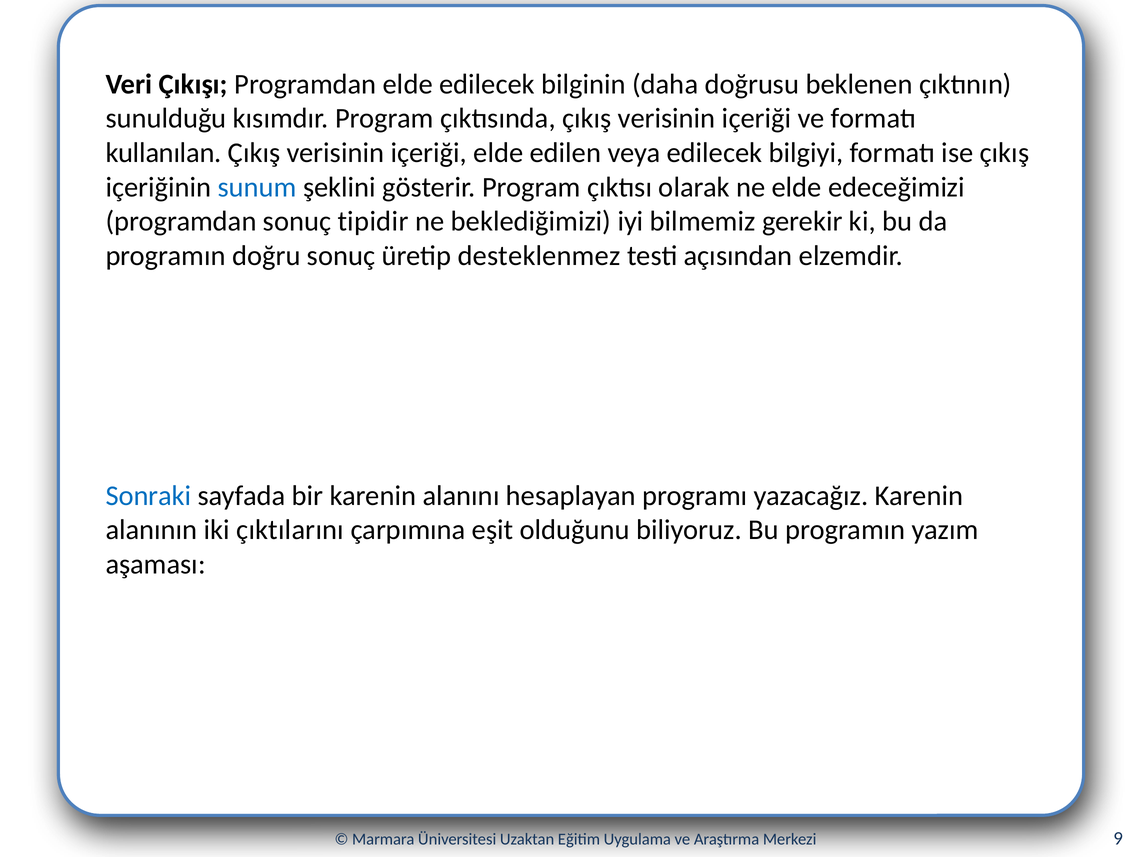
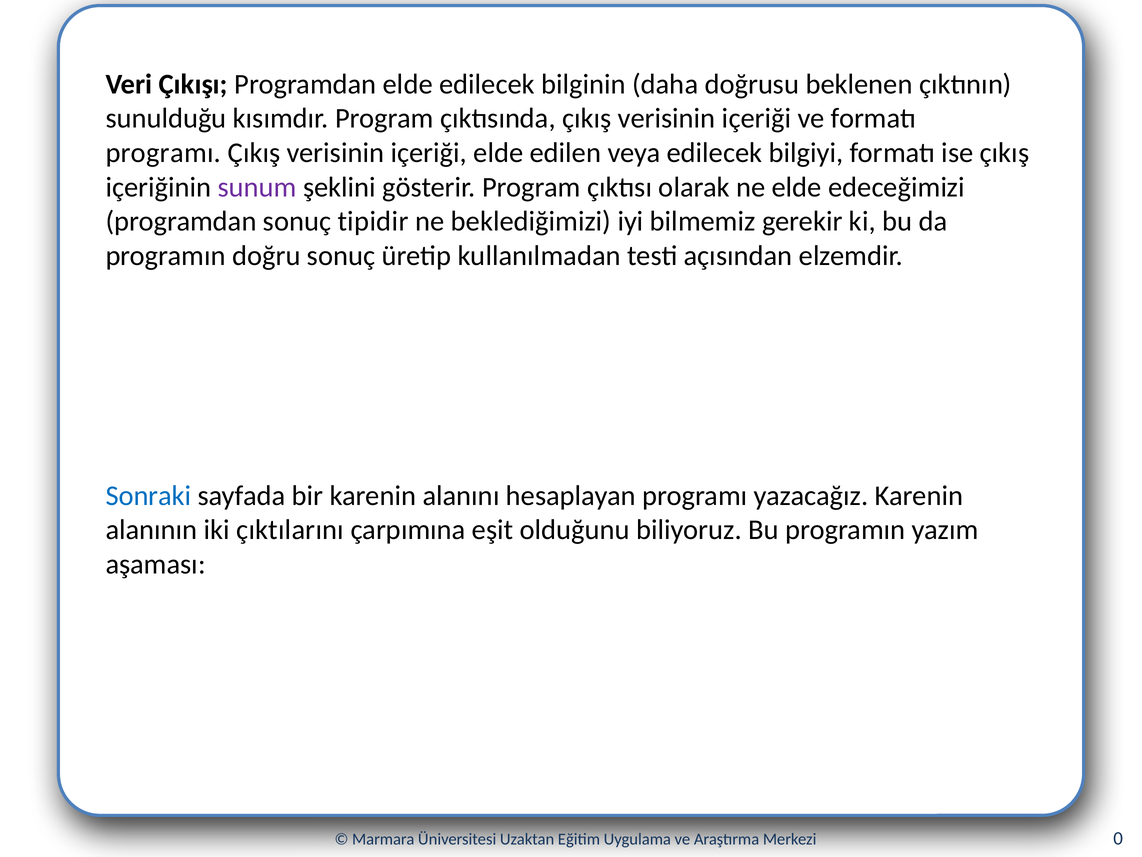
kullanılan at (164, 153): kullanılan -> programı
sunum colour: blue -> purple
desteklenmez: desteklenmez -> kullanılmadan
9: 9 -> 0
